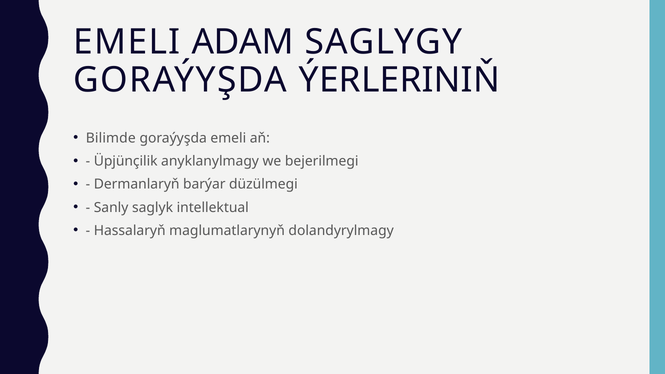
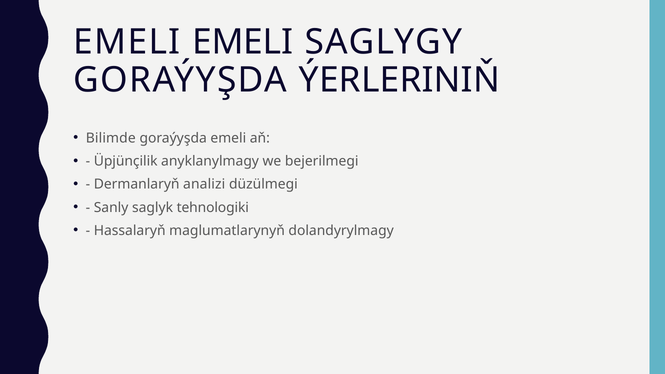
EMELI ADAM: ADAM -> EMELI
barýar: barýar -> analizi
intellektual: intellektual -> tehnologiki
